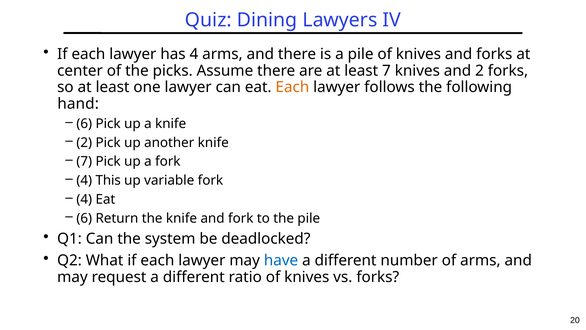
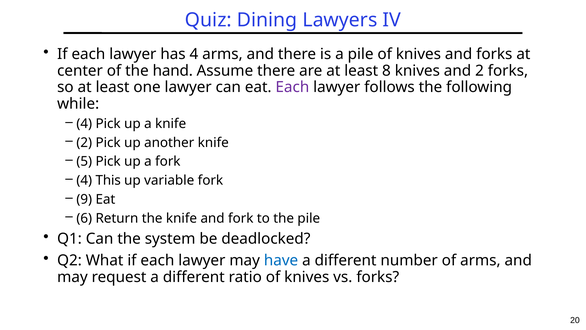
picks: picks -> hand
least 7: 7 -> 8
Each at (292, 87) colour: orange -> purple
hand: hand -> while
6 at (84, 124): 6 -> 4
7 at (84, 161): 7 -> 5
4 at (84, 199): 4 -> 9
